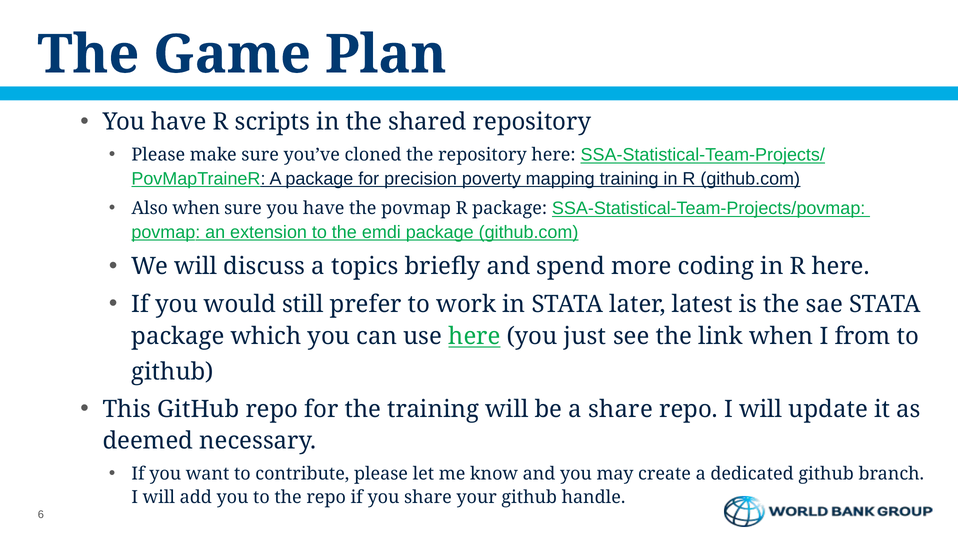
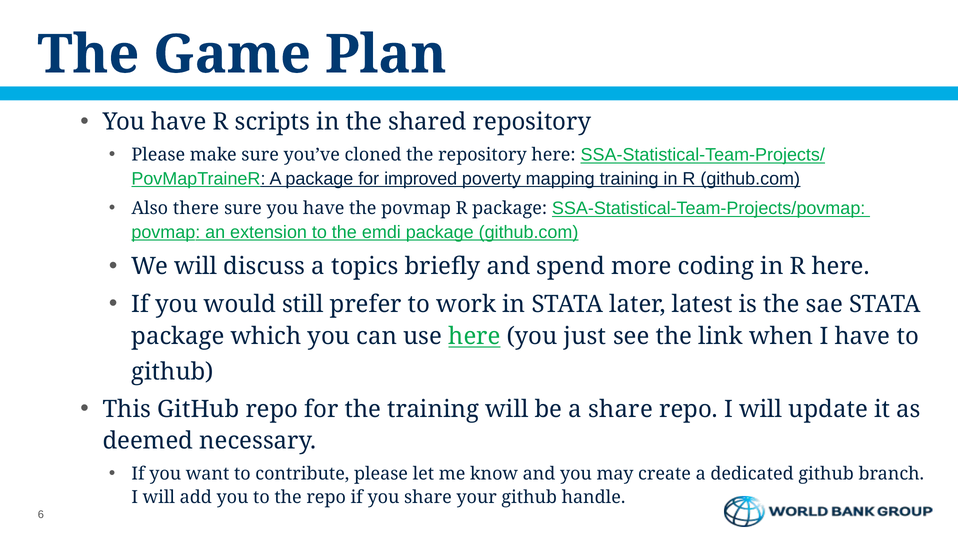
precision: precision -> improved
Also when: when -> there
I from: from -> have
